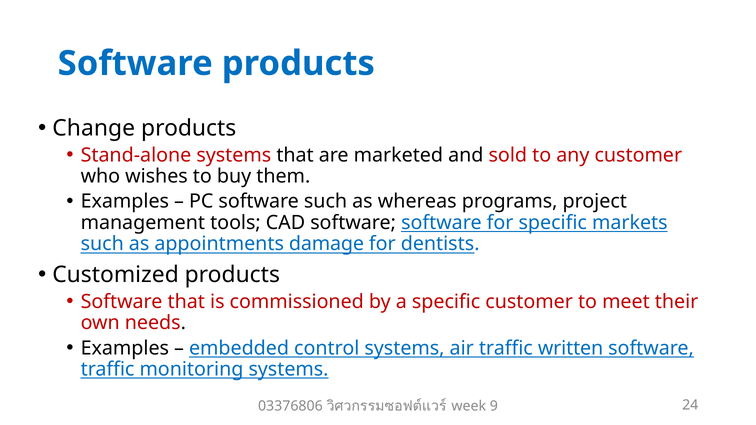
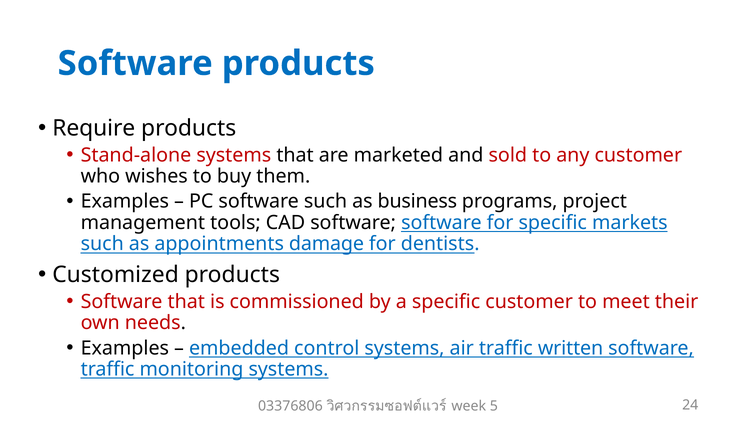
Change: Change -> Require
whereas: whereas -> business
9: 9 -> 5
